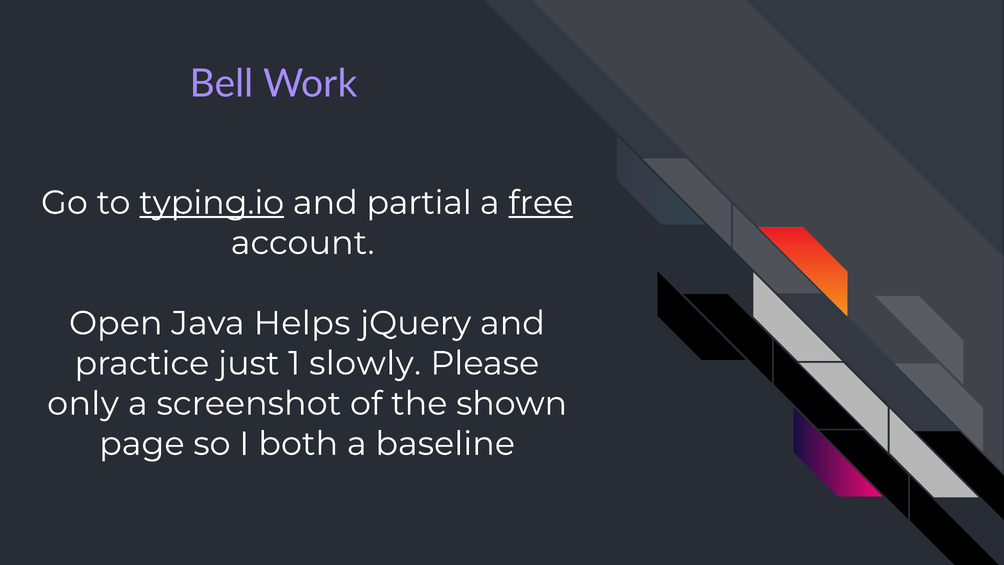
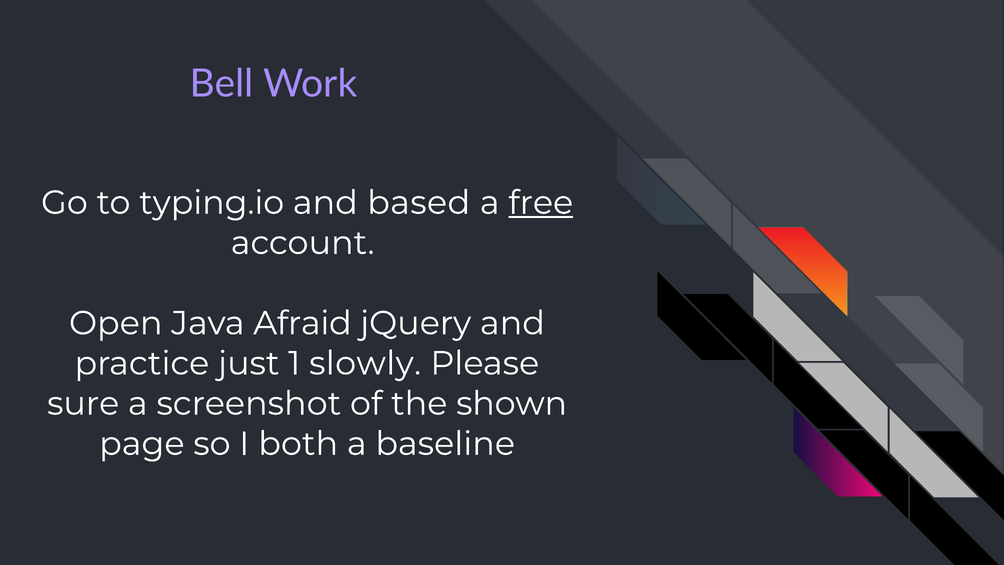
typing.io underline: present -> none
partial: partial -> based
Helps: Helps -> Afraid
only: only -> sure
